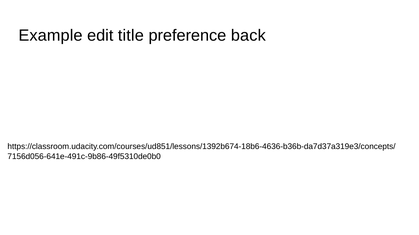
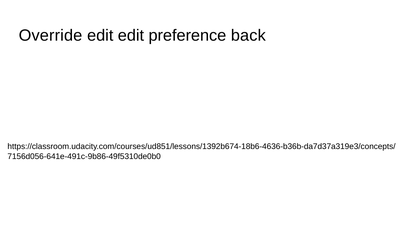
Example: Example -> Override
edit title: title -> edit
